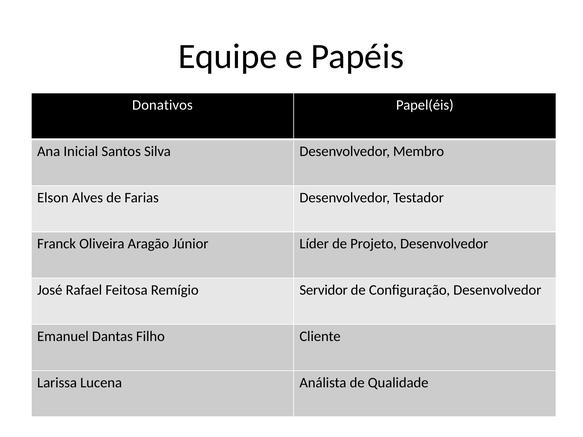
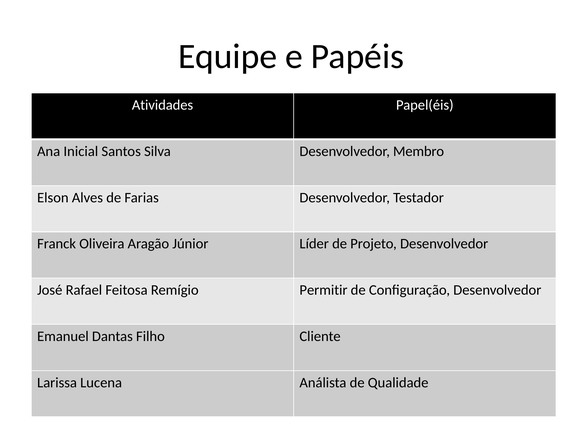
Donativos: Donativos -> Atividades
Servidor: Servidor -> Permitir
